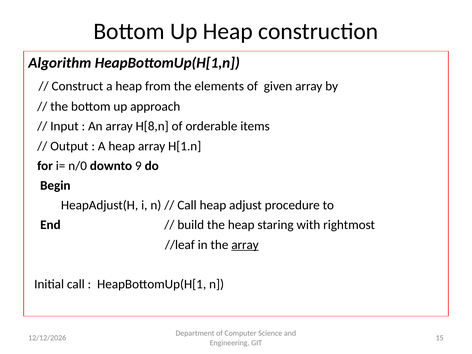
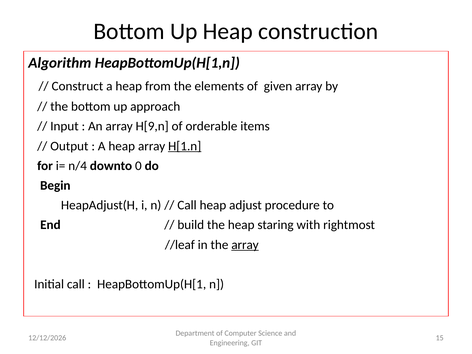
H[8,n: H[8,n -> H[9,n
H[1.n underline: none -> present
n/0: n/0 -> n/4
9: 9 -> 0
